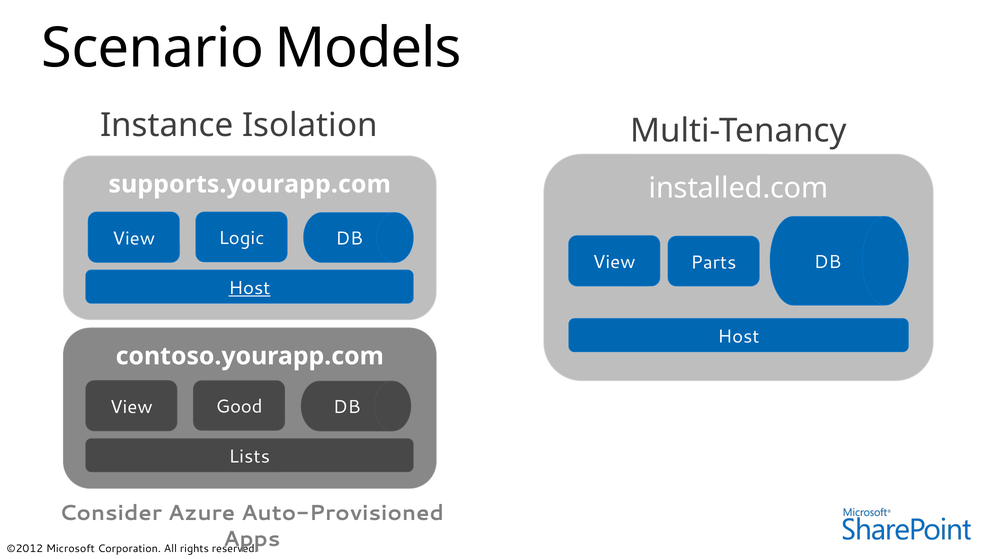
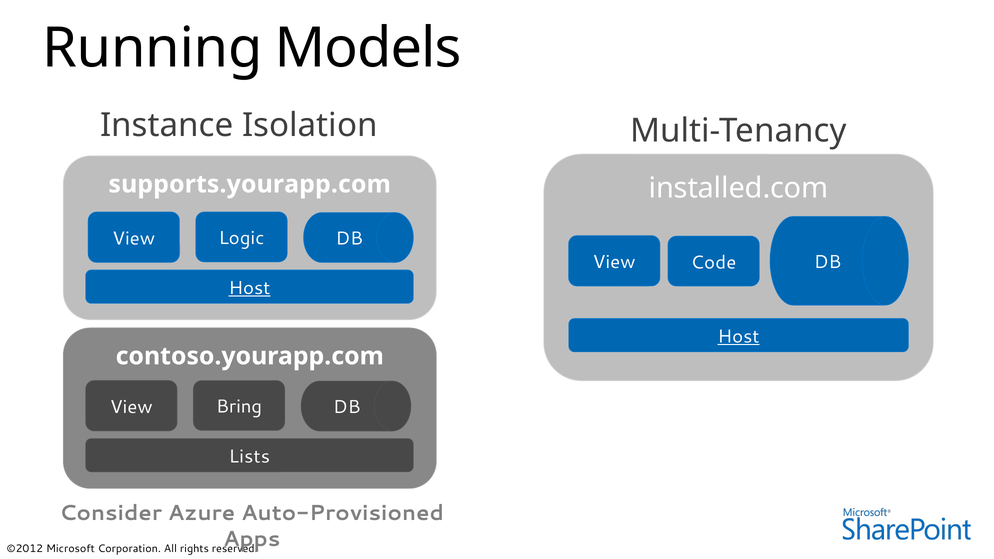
Scenario: Scenario -> Running
Parts: Parts -> Code
Host at (739, 337) underline: none -> present
Good: Good -> Bring
